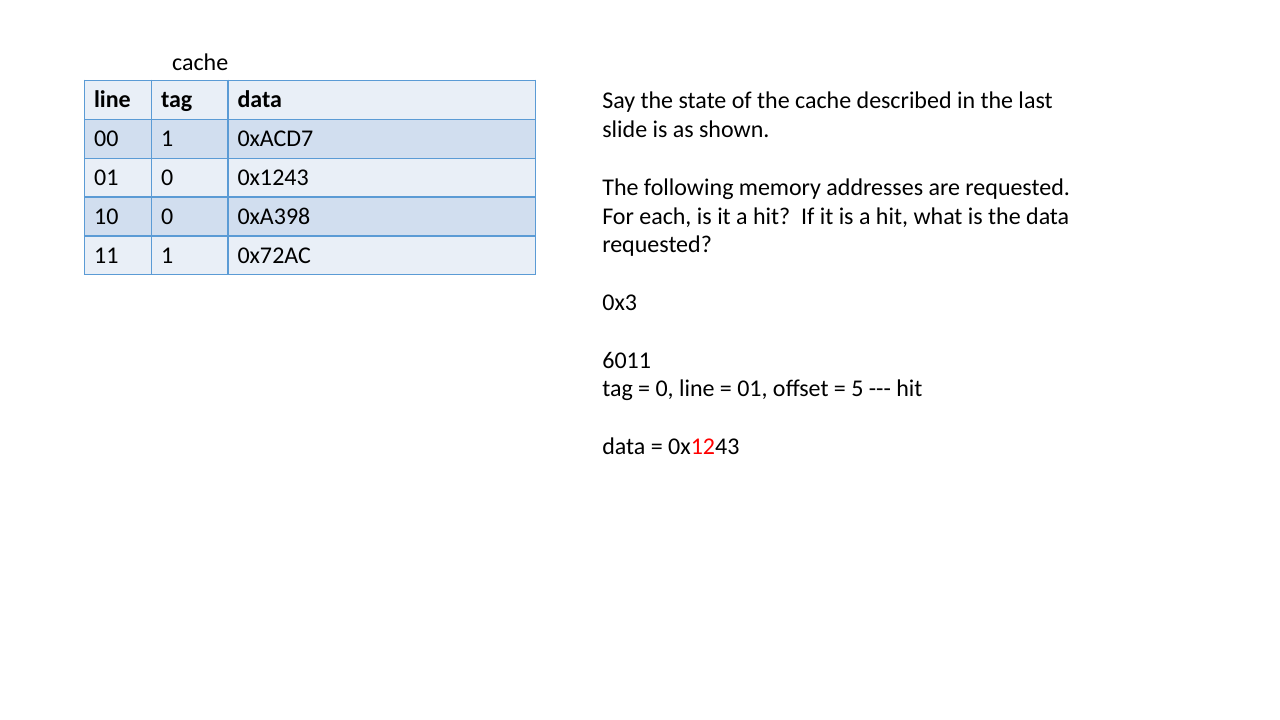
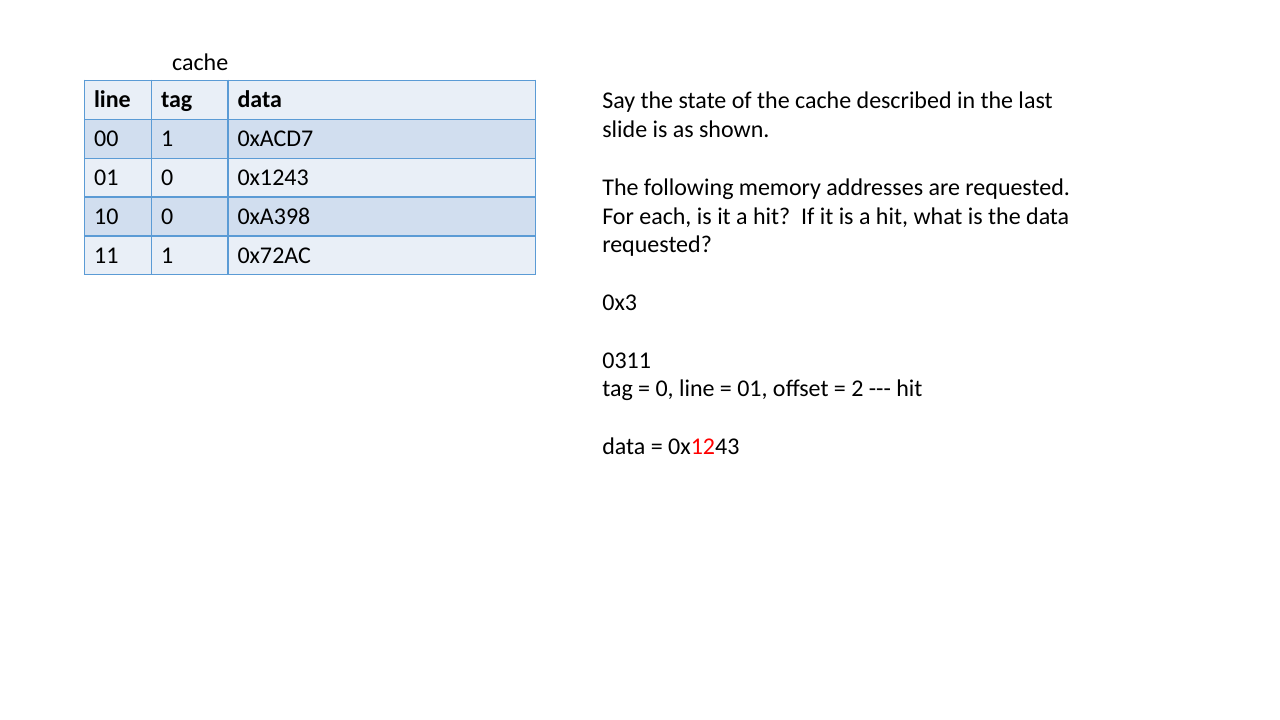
6011: 6011 -> 0311
5: 5 -> 2
